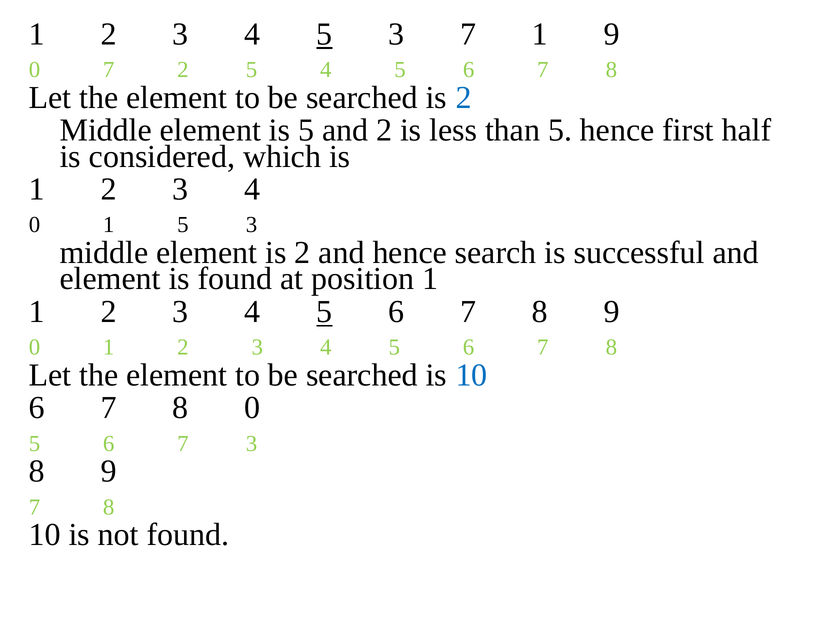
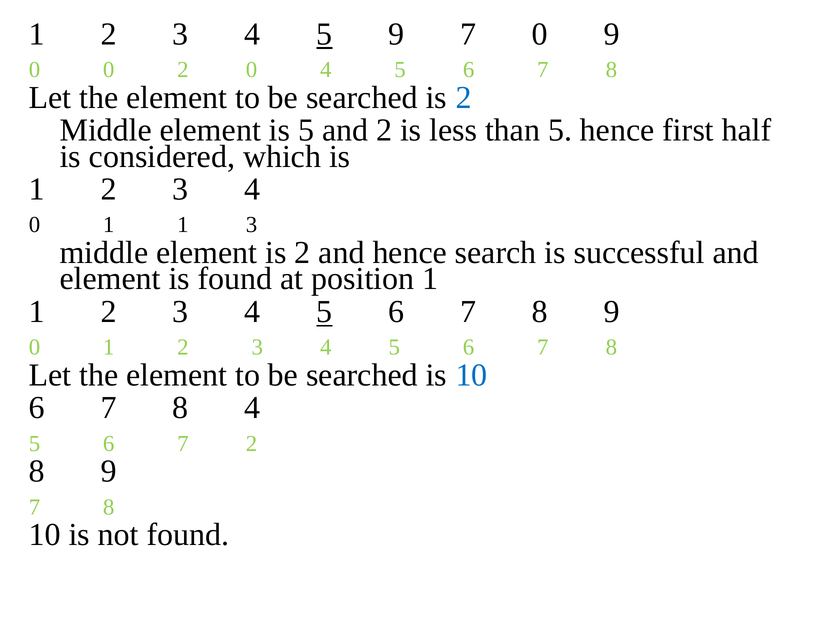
4 5 3: 3 -> 9
7 1: 1 -> 0
0 7: 7 -> 0
2 5: 5 -> 0
0 1 5: 5 -> 1
8 0: 0 -> 4
7 3: 3 -> 2
